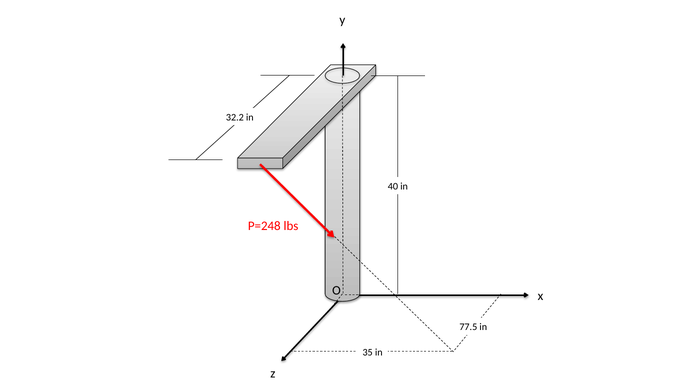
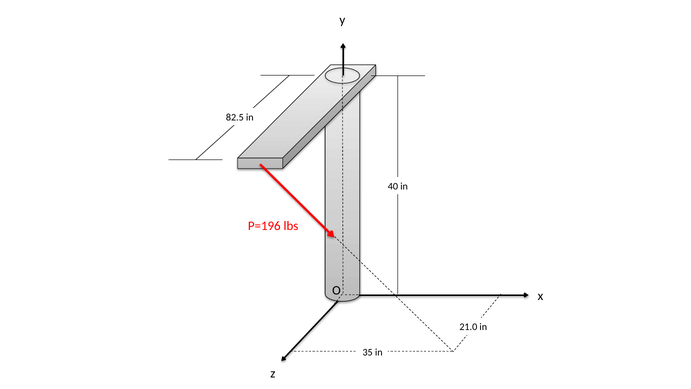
32.2: 32.2 -> 82.5
P=248: P=248 -> P=196
77.5: 77.5 -> 21.0
